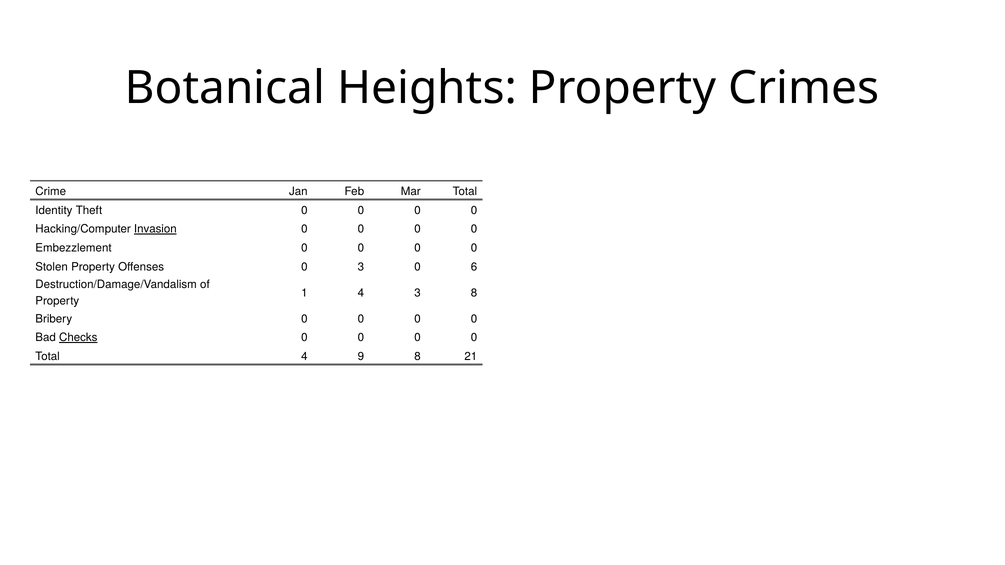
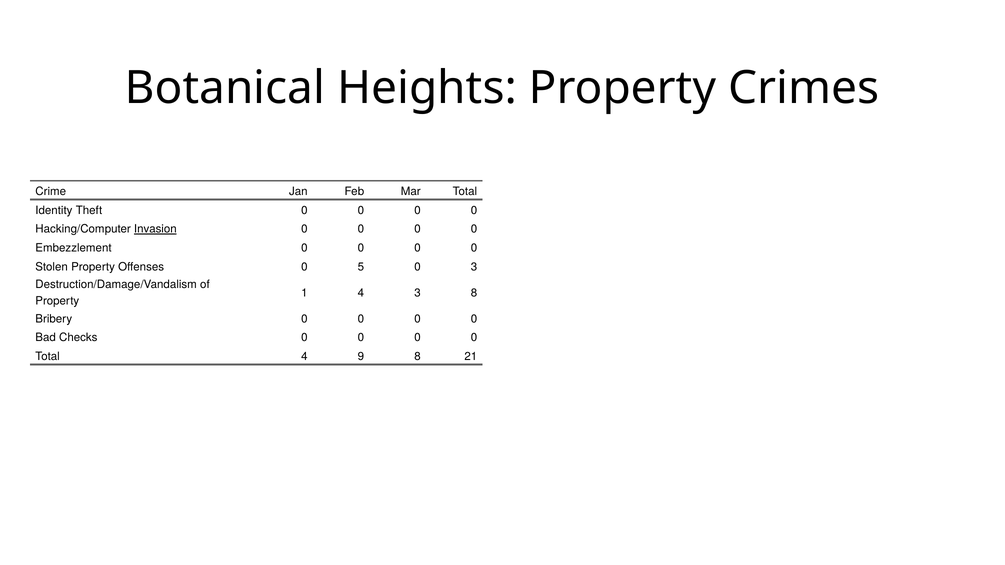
0 3: 3 -> 5
0 6: 6 -> 3
Checks underline: present -> none
